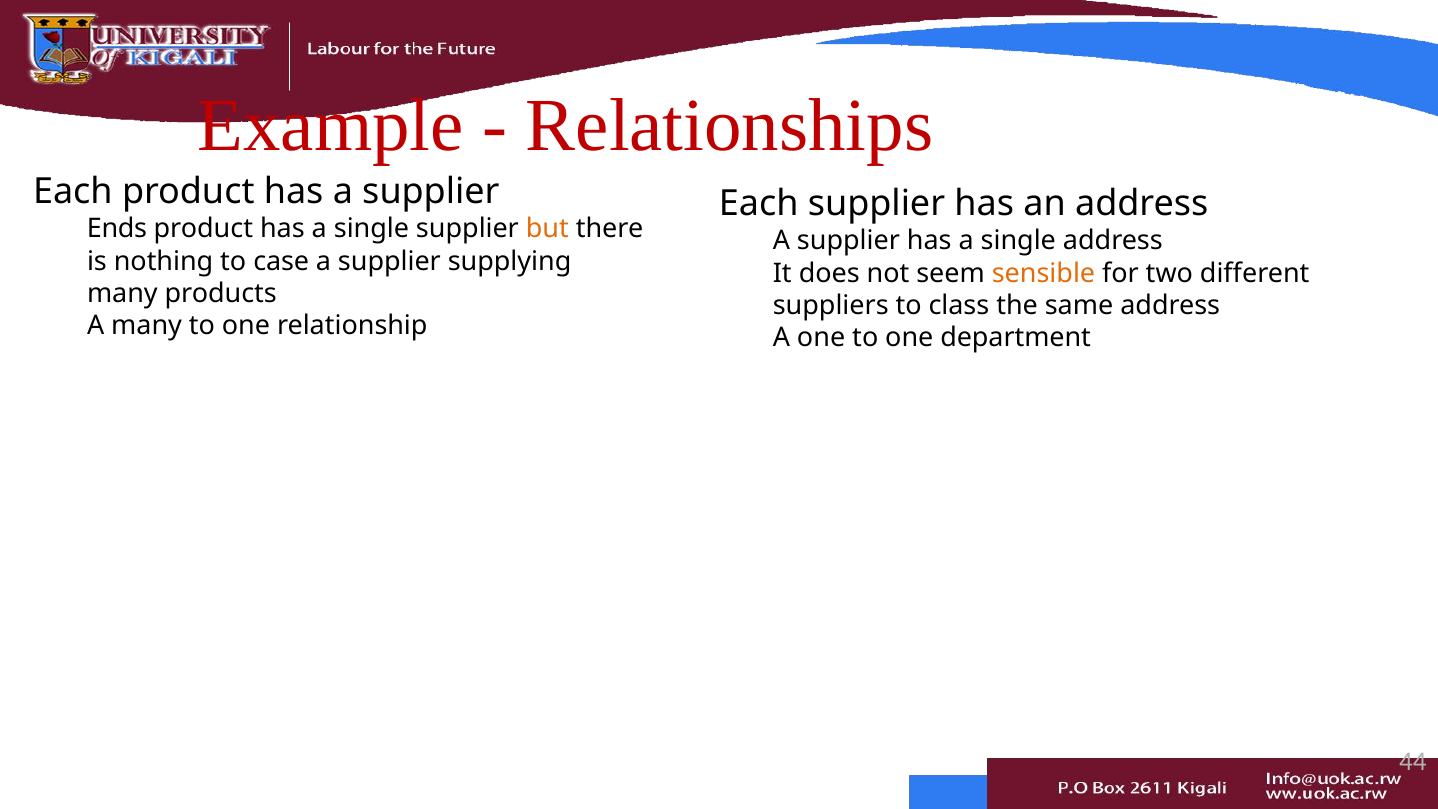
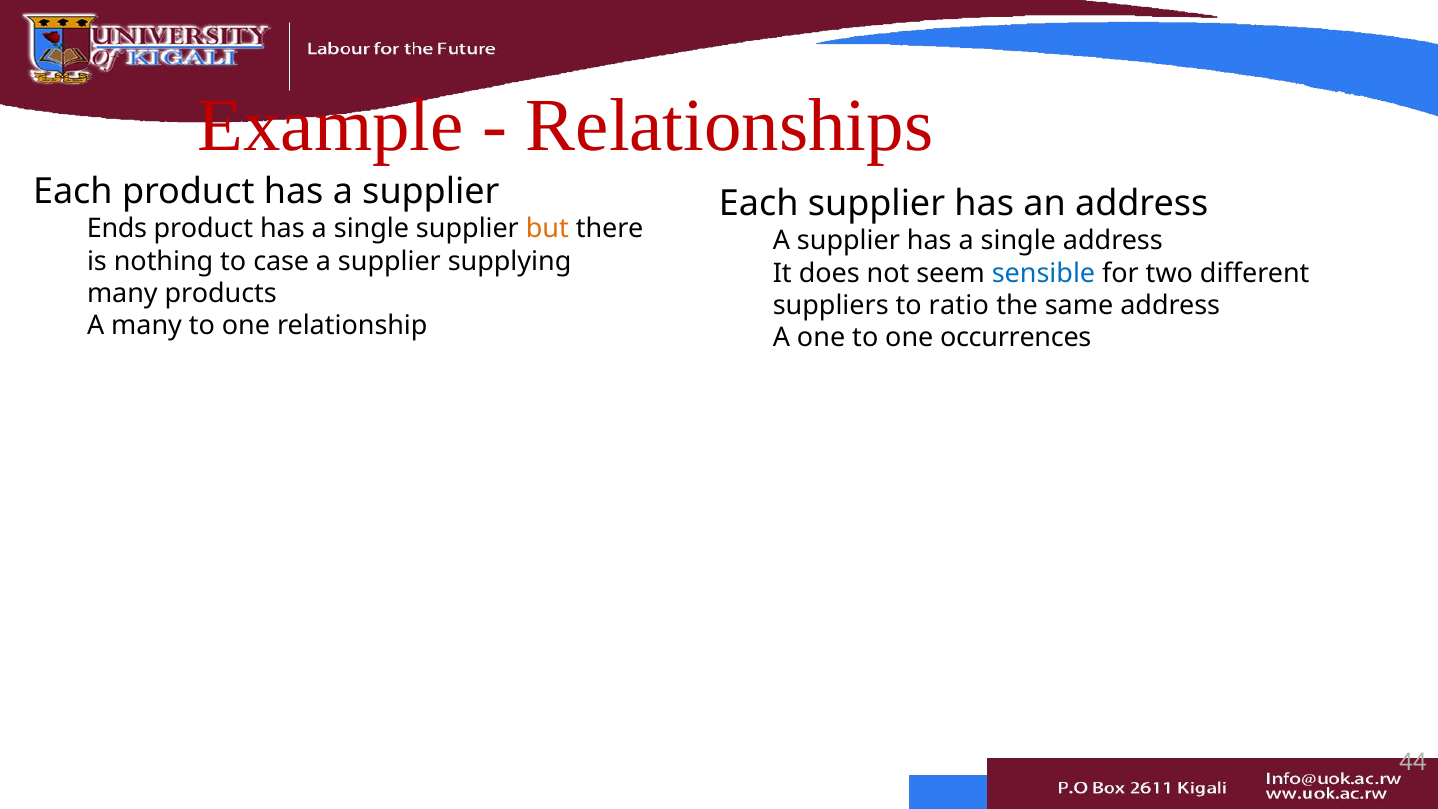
sensible colour: orange -> blue
class: class -> ratio
department: department -> occurrences
